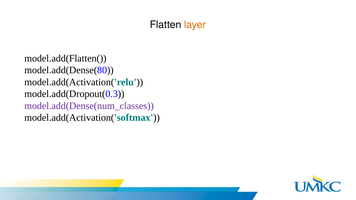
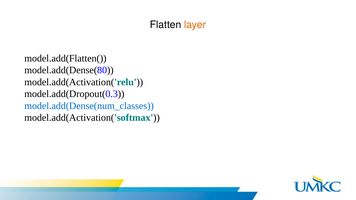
model.add(Dense(num_classes colour: purple -> blue
